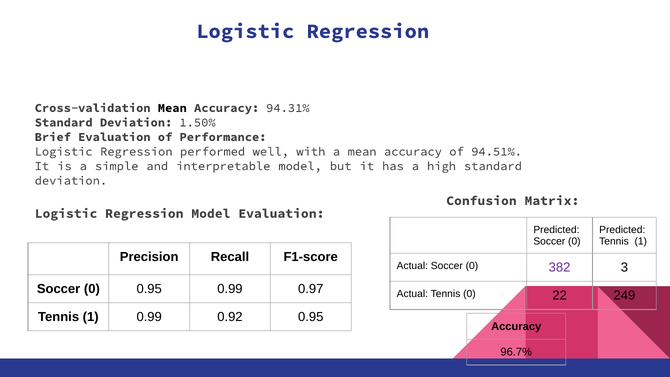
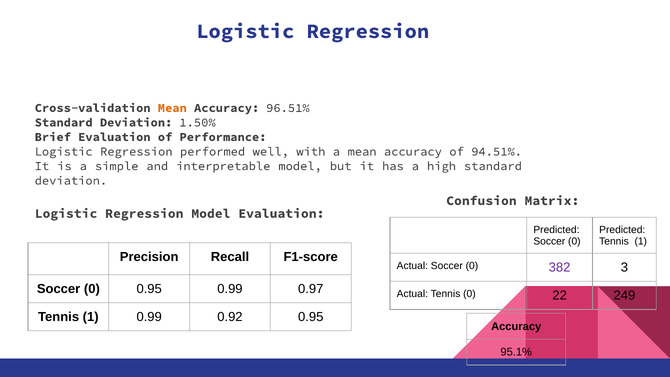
Mean at (172, 108) colour: black -> orange
94.31%: 94.31% -> 96.51%
96.7%: 96.7% -> 95.1%
